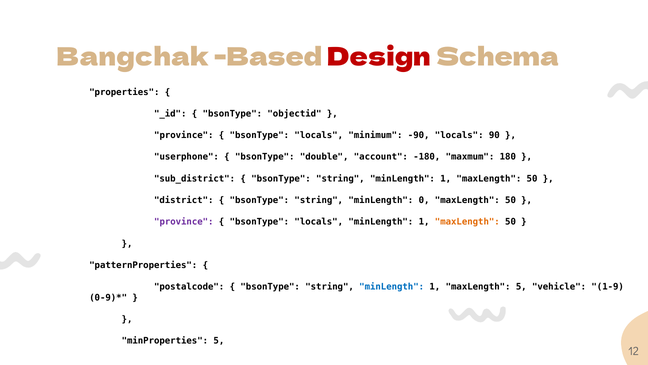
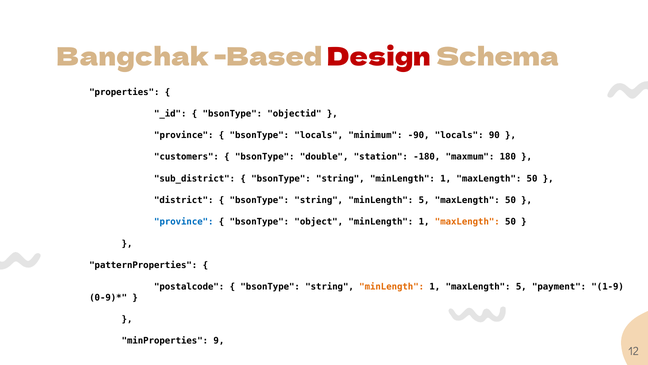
userphone: userphone -> customers
account: account -> station
minLength 0: 0 -> 5
province at (184, 222) colour: purple -> blue
locals at (319, 222): locals -> object
minLength at (392, 286) colour: blue -> orange
vehicle: vehicle -> payment
minProperties 5: 5 -> 9
